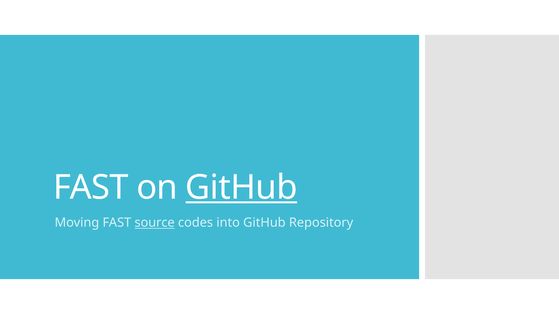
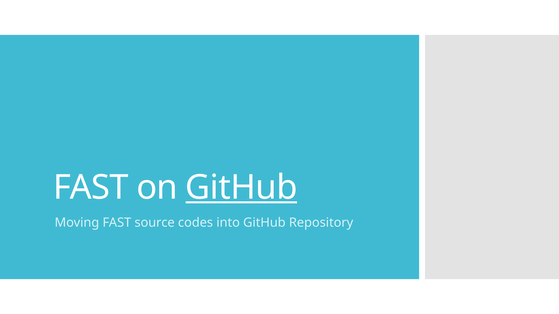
source underline: present -> none
